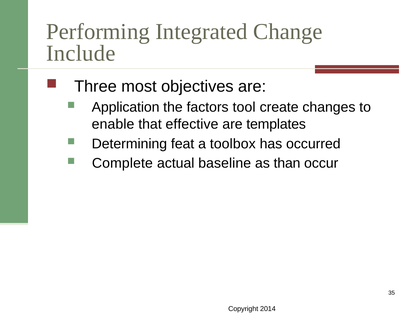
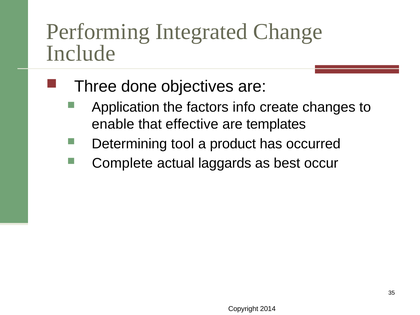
most: most -> done
tool: tool -> info
feat: feat -> tool
toolbox: toolbox -> product
baseline: baseline -> laggards
than: than -> best
